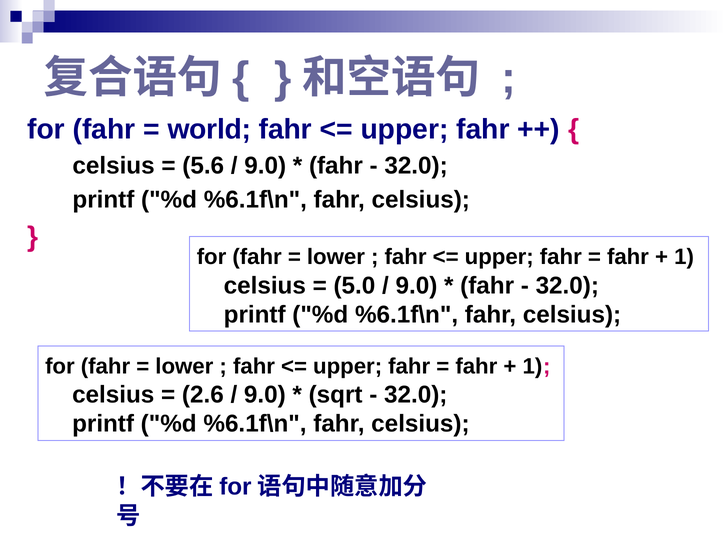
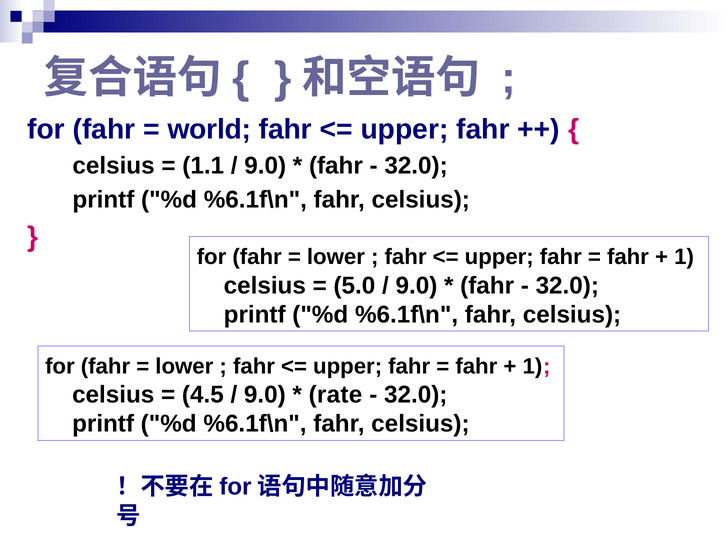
5.6: 5.6 -> 1.1
2.6: 2.6 -> 4.5
sqrt: sqrt -> rate
